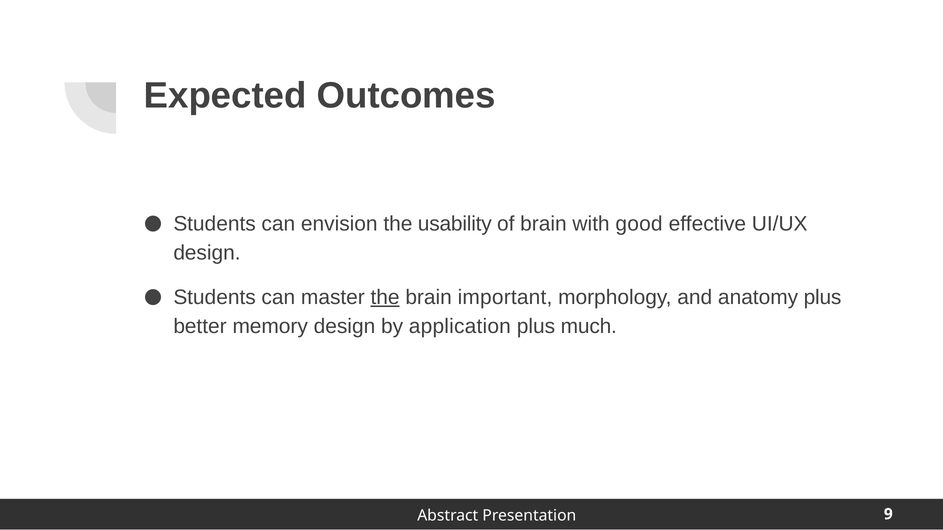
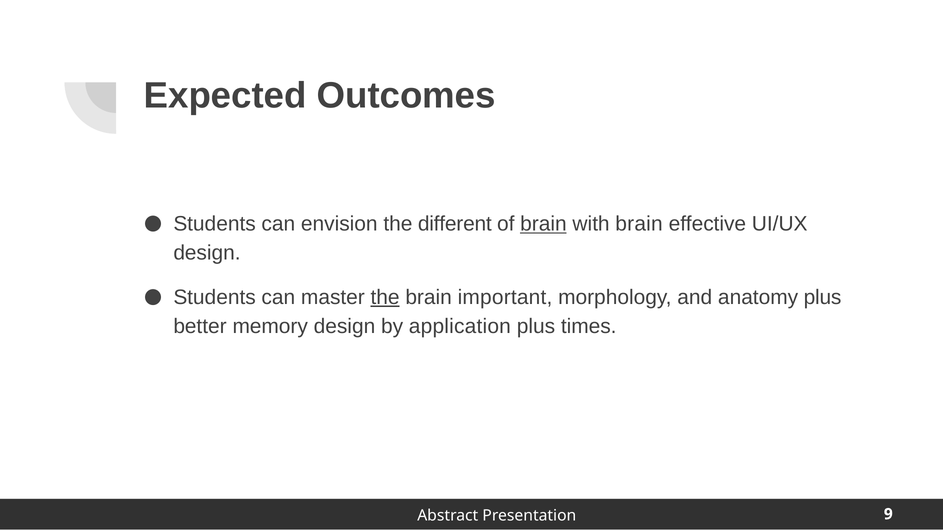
usability: usability -> different
brain at (543, 224) underline: none -> present
with good: good -> brain
much: much -> times
